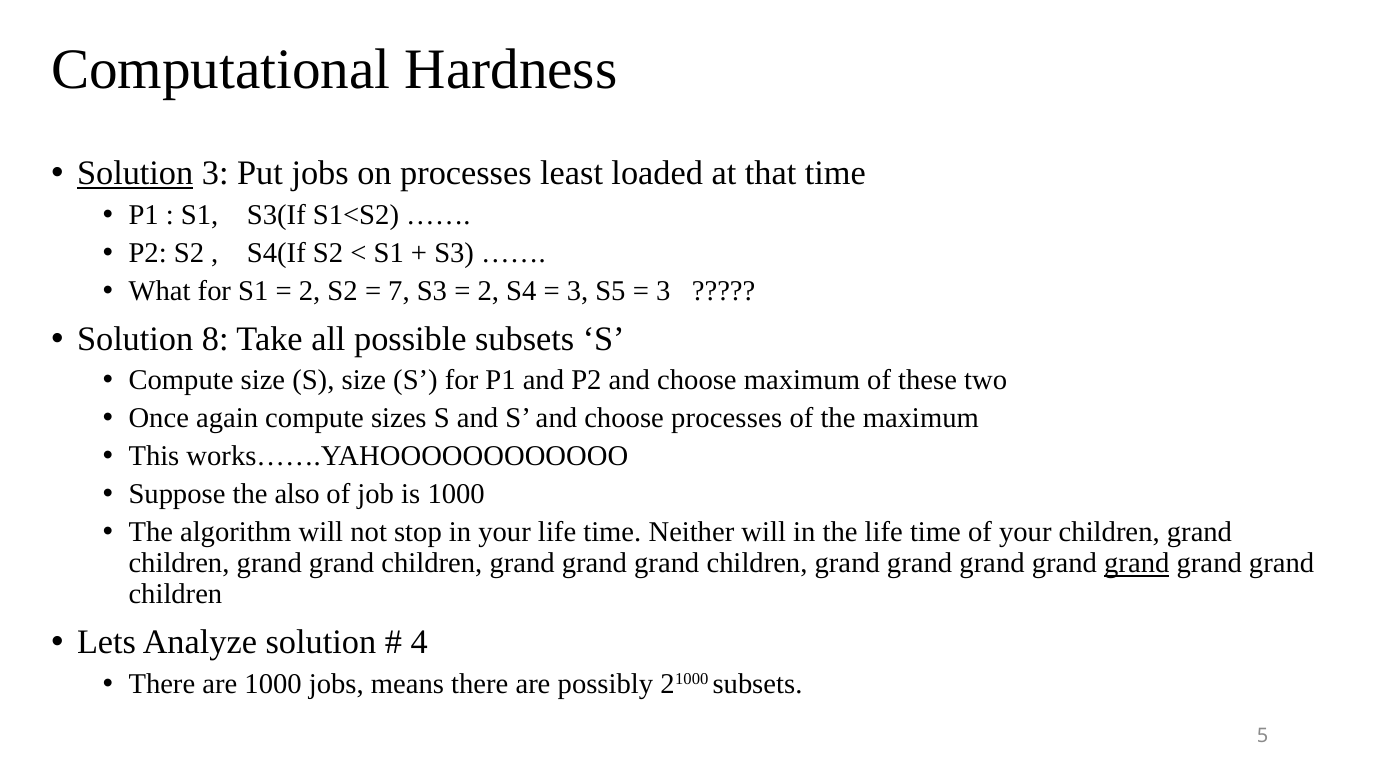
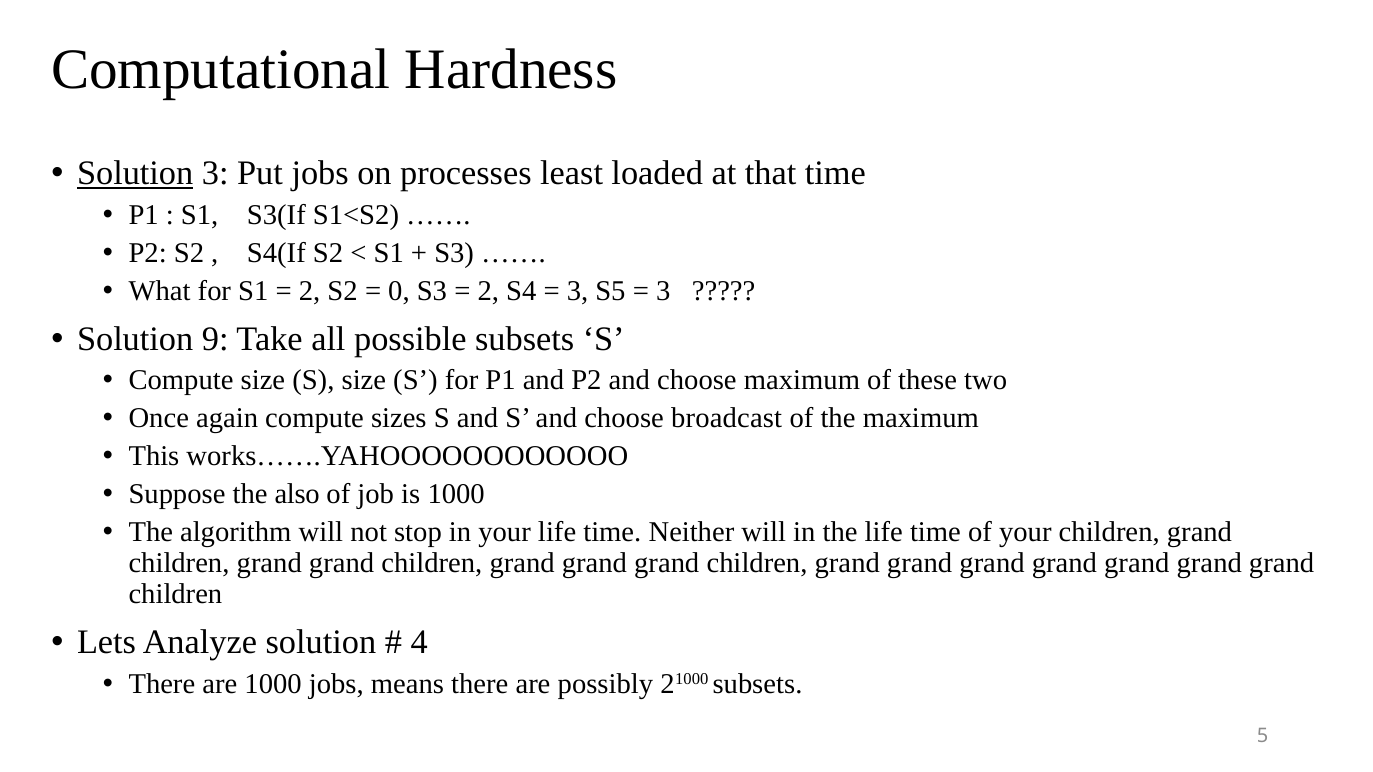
7: 7 -> 0
8: 8 -> 9
choose processes: processes -> broadcast
grand at (1137, 564) underline: present -> none
